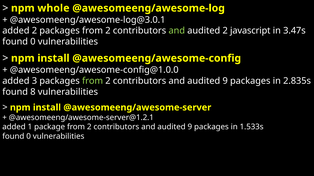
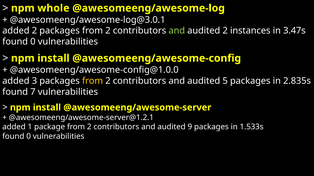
javascript: javascript -> instances
from at (93, 81) colour: light green -> yellow
9 at (225, 81): 9 -> 5
8: 8 -> 7
